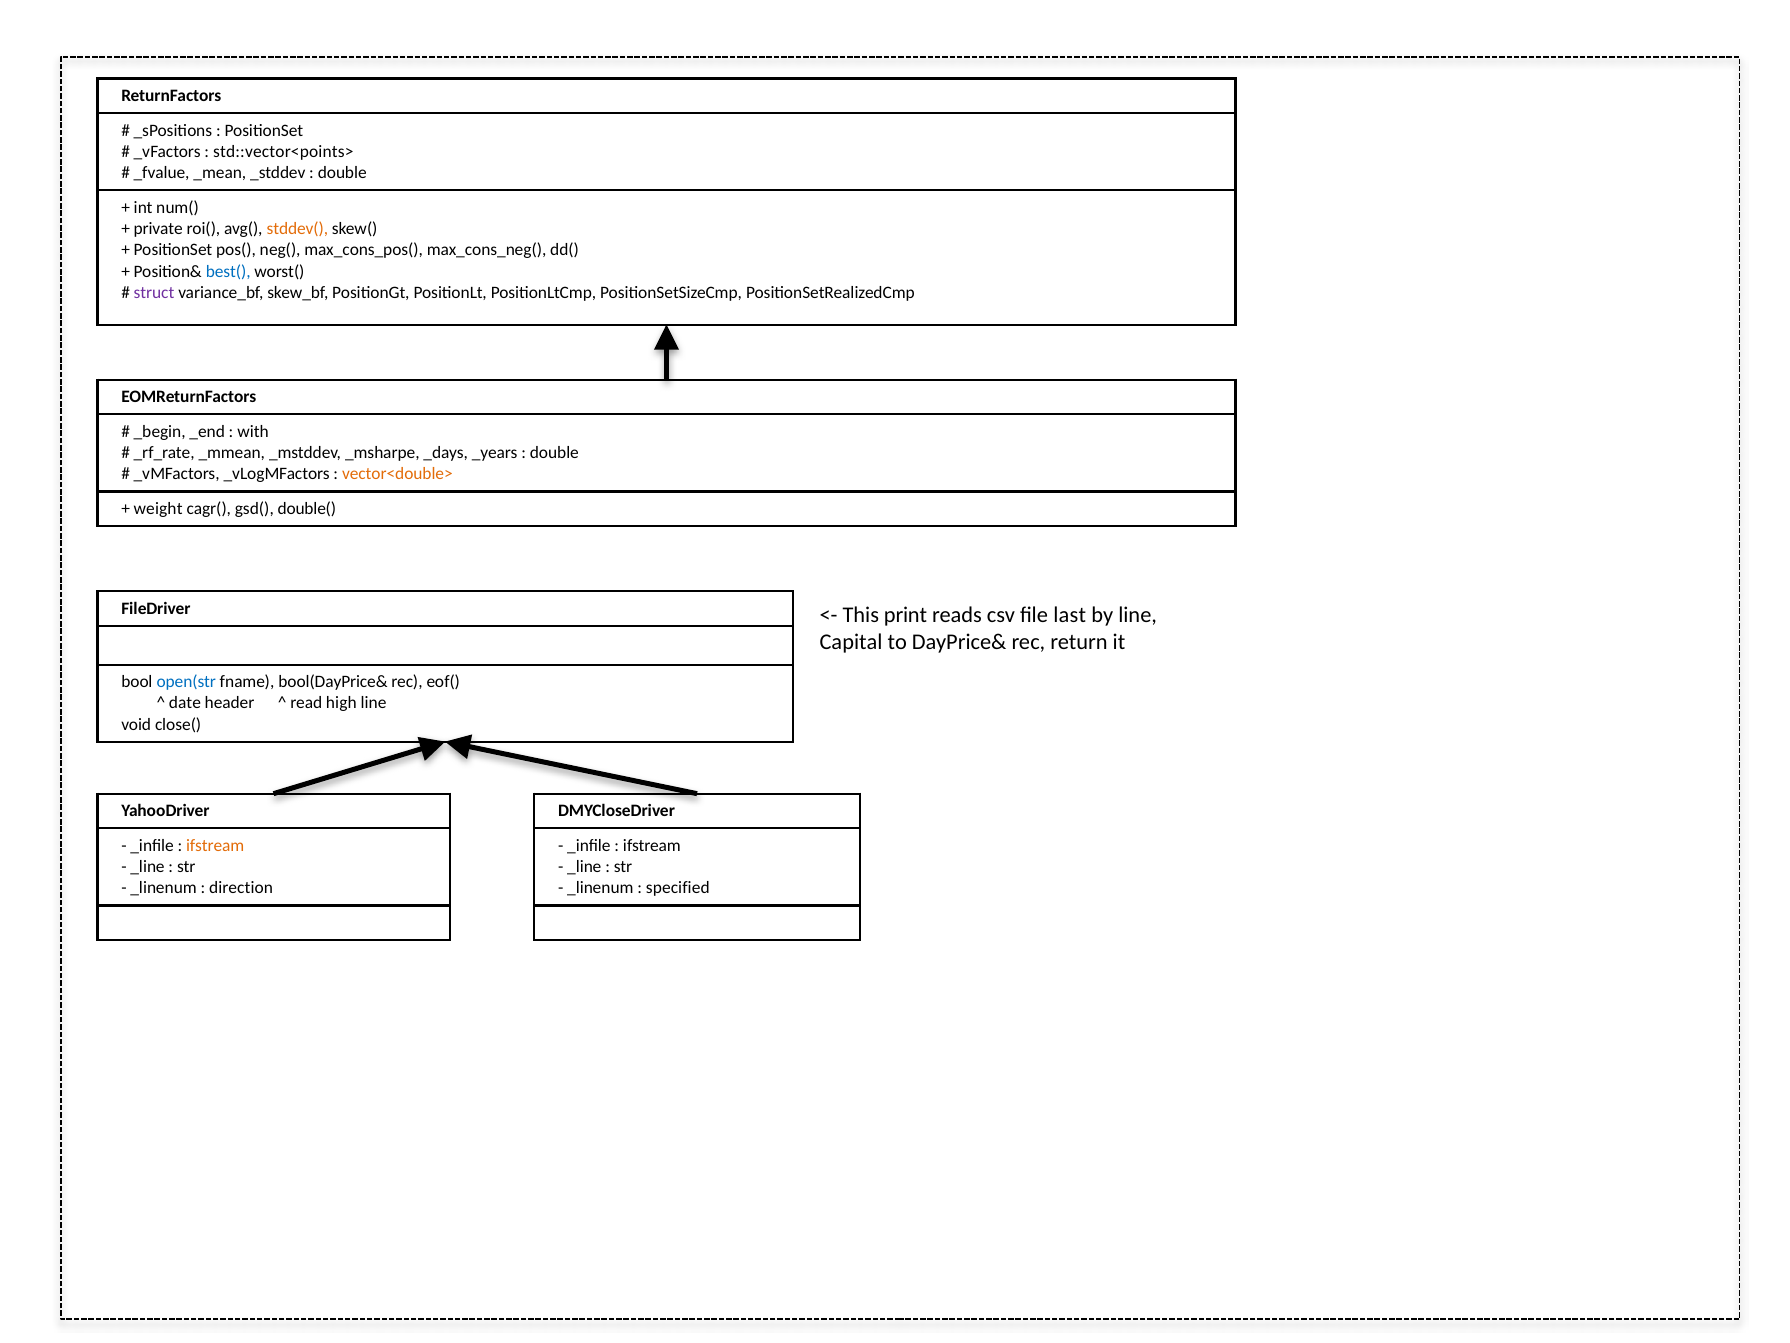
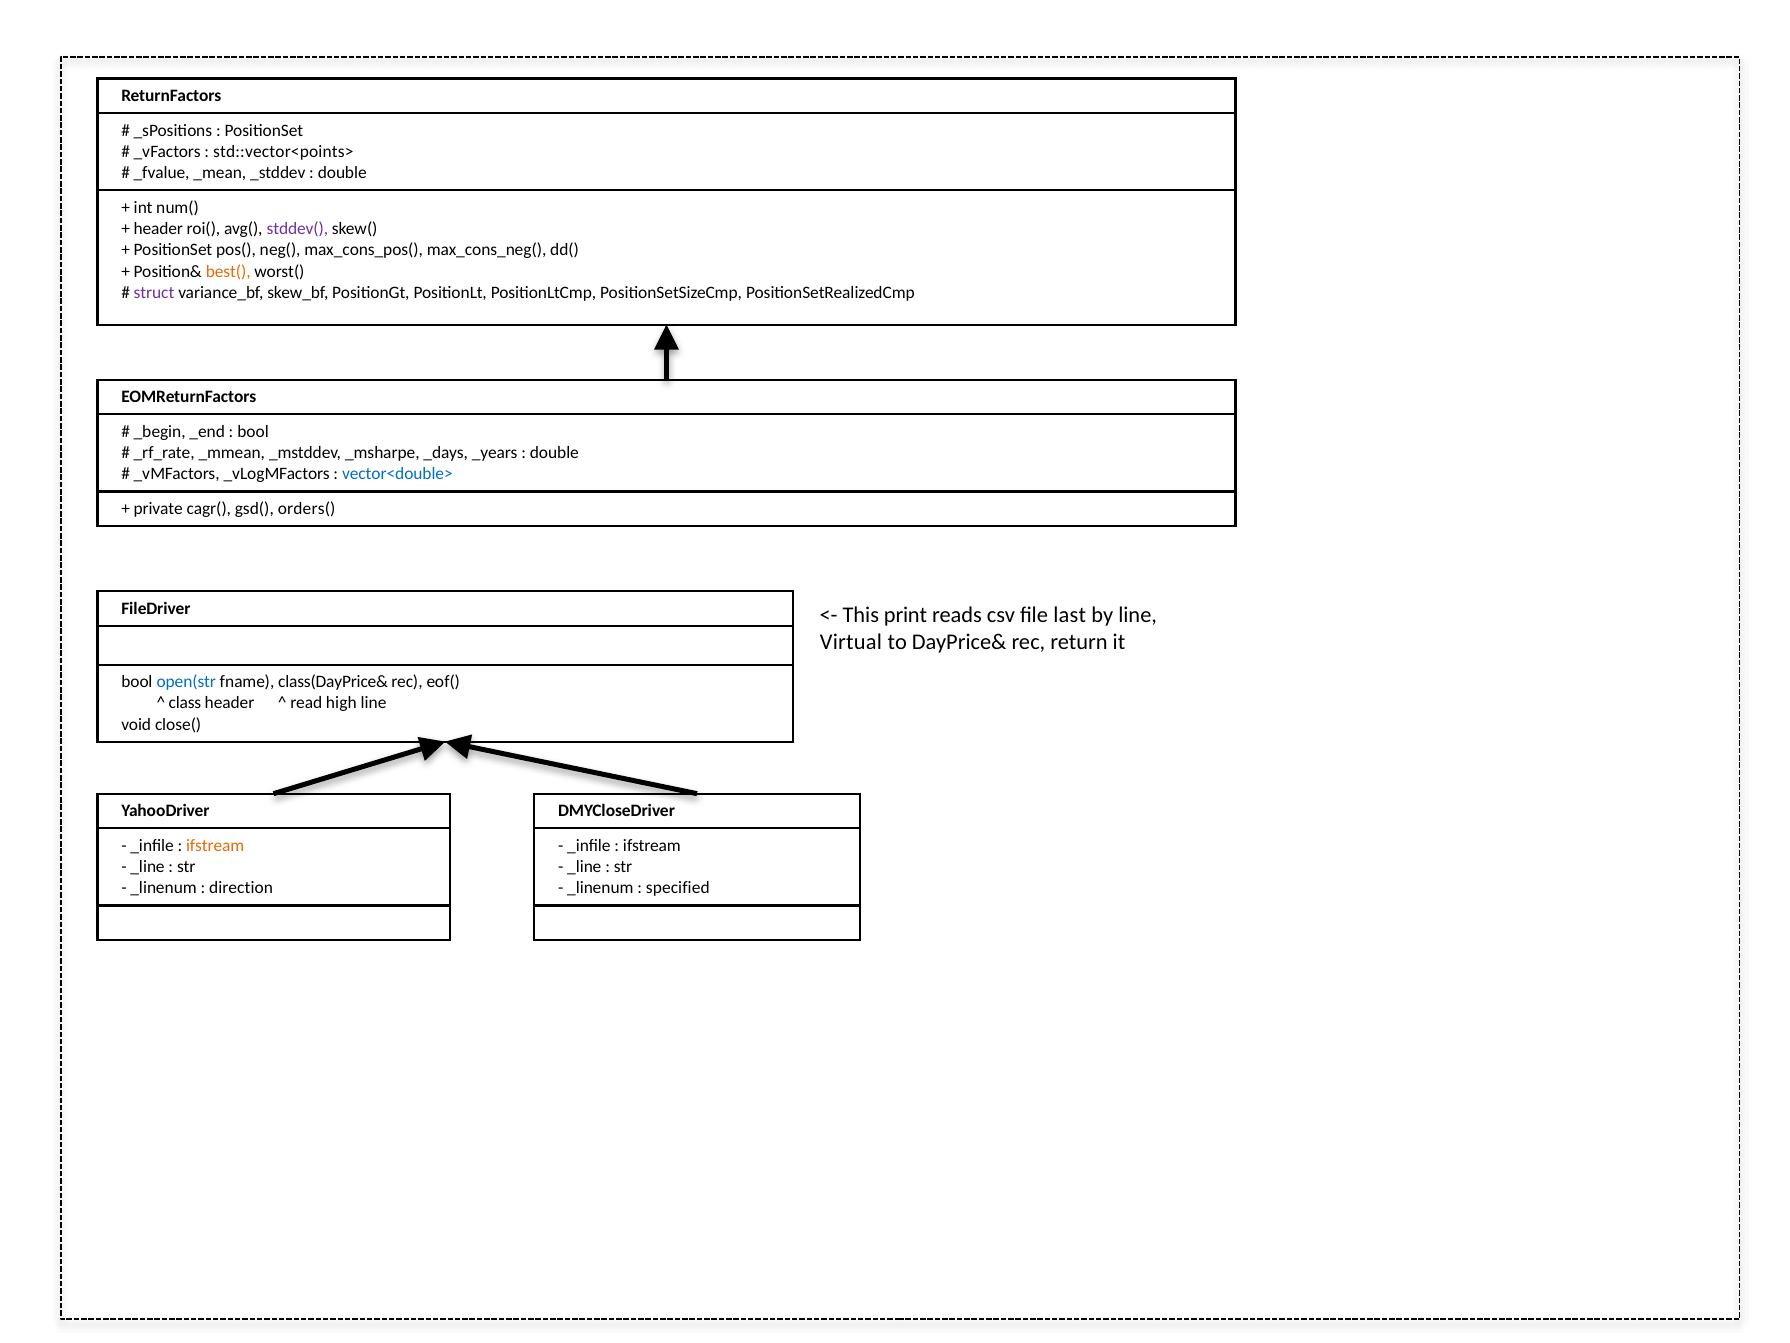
private at (158, 229): private -> header
stddev( colour: orange -> purple
best( colour: blue -> orange
with at (253, 432): with -> bool
vector<double> colour: orange -> blue
weight: weight -> private
double(: double( -> orders(
Capital: Capital -> Virtual
bool(DayPrice&: bool(DayPrice& -> class(DayPrice&
date: date -> class
